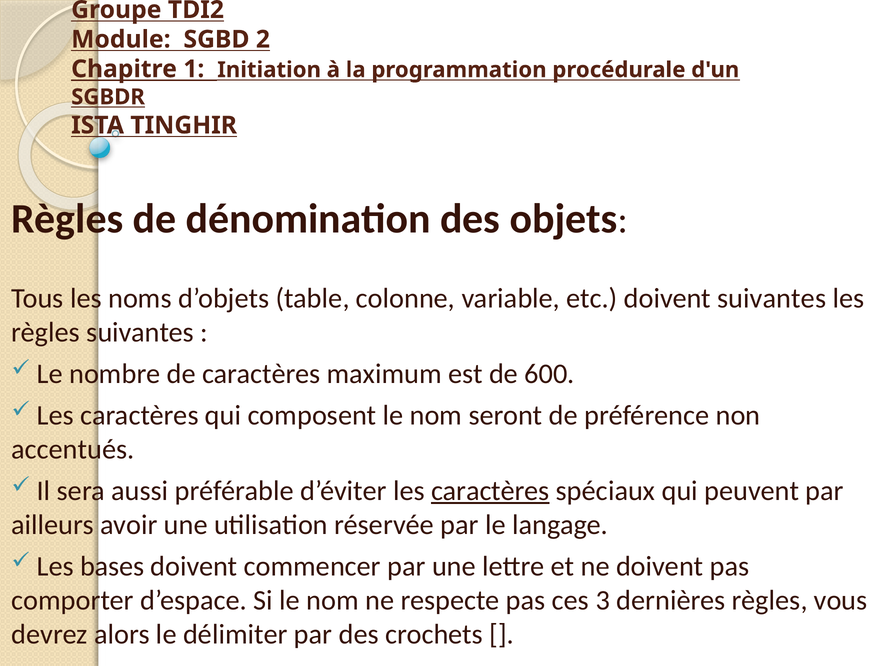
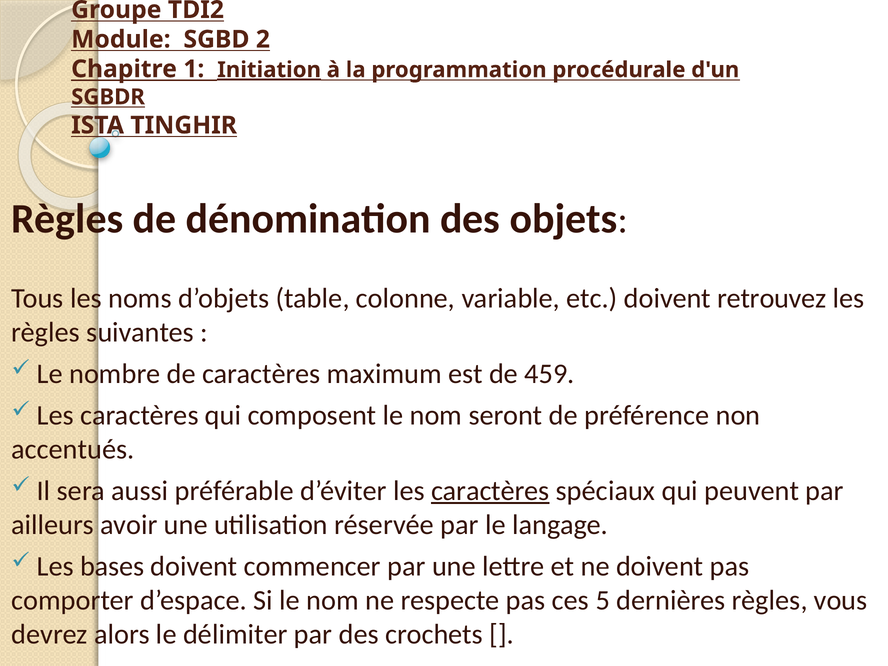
Initiation underline: none -> present
doivent suivantes: suivantes -> retrouvez
600: 600 -> 459
3: 3 -> 5
